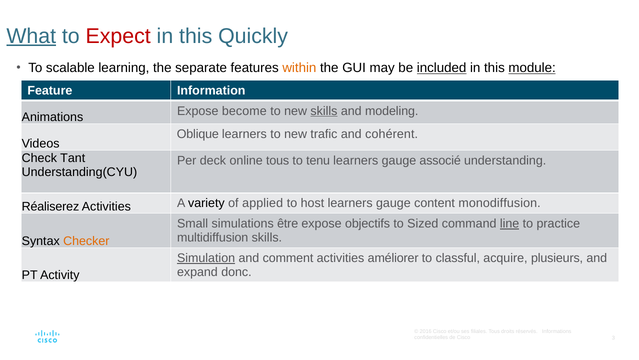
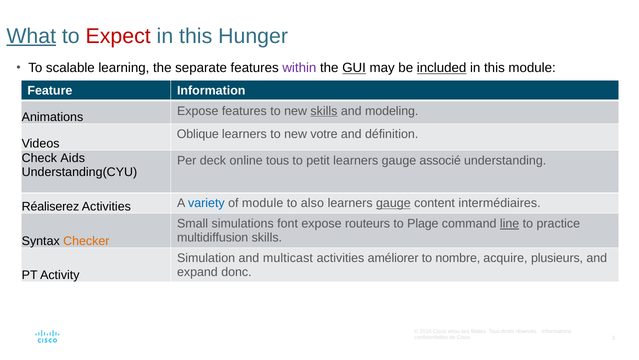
Quickly: Quickly -> Hunger
within colour: orange -> purple
GUI underline: none -> present
module at (532, 68) underline: present -> none
Expose become: become -> features
trafic: trafic -> votre
cohérent: cohérent -> définition
Tant: Tant -> Aids
tenu: tenu -> petit
variety colour: black -> blue
of applied: applied -> module
host: host -> also
gauge at (393, 203) underline: none -> present
monodiffusion: monodiffusion -> intermédiaires
être: être -> font
objectifs: objectifs -> routeurs
Sized: Sized -> Plage
Simulation underline: present -> none
comment: comment -> multicast
classful: classful -> nombre
